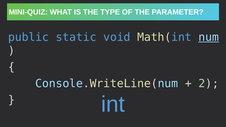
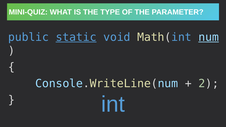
static underline: none -> present
